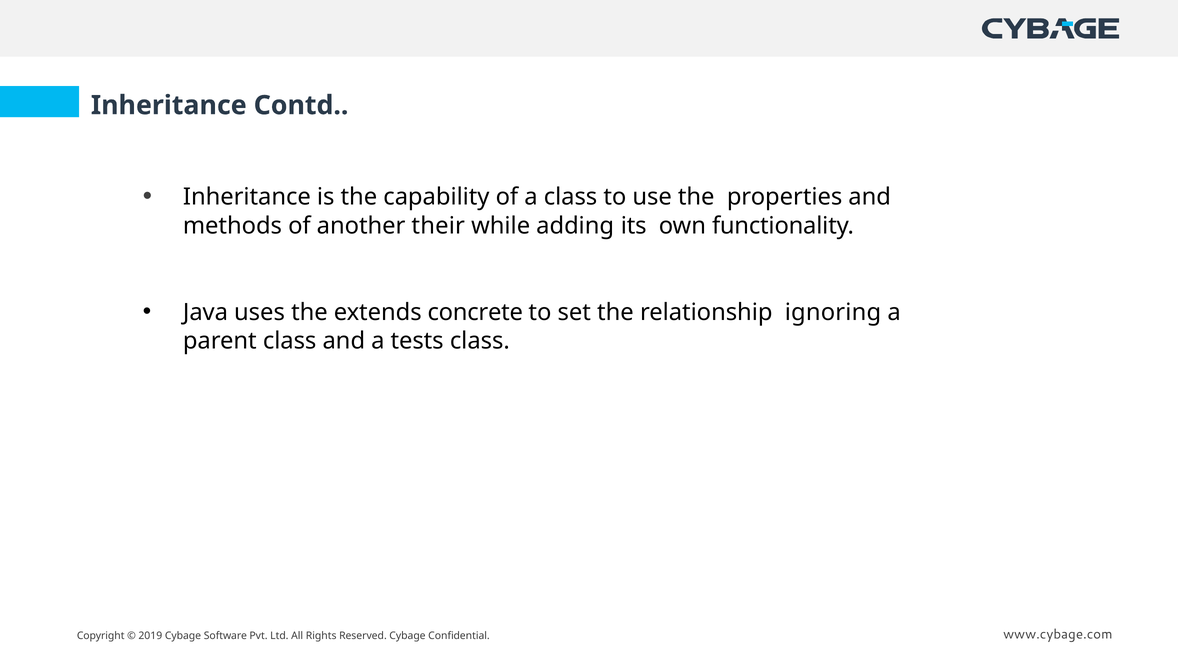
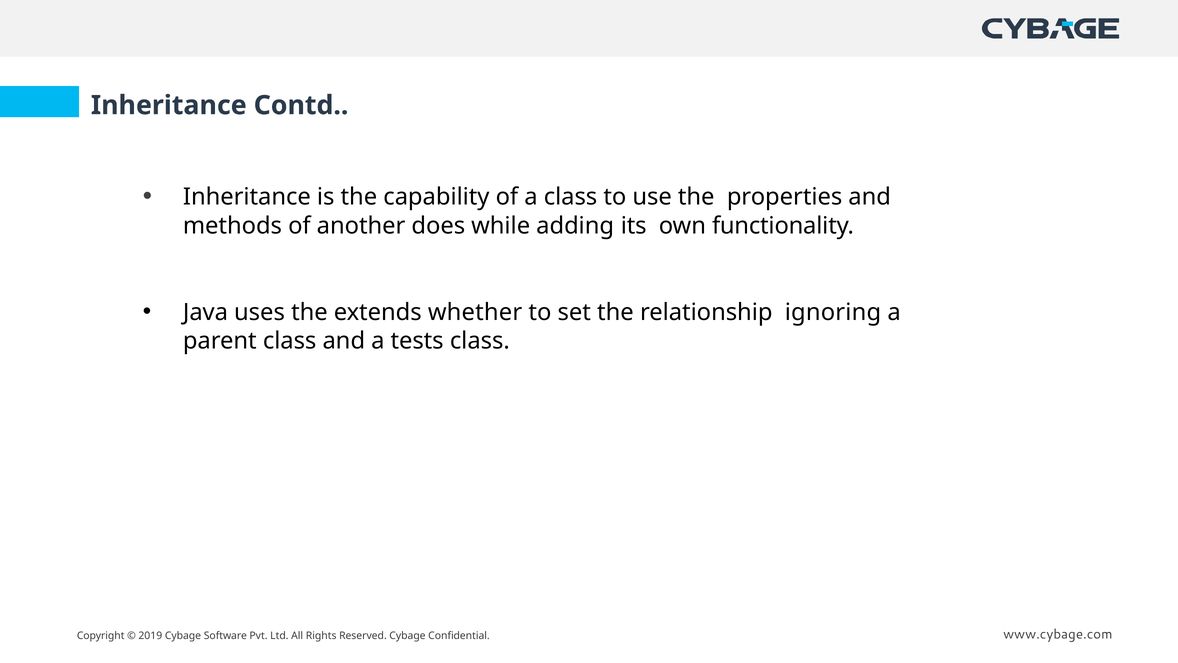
their: their -> does
concrete: concrete -> whether
